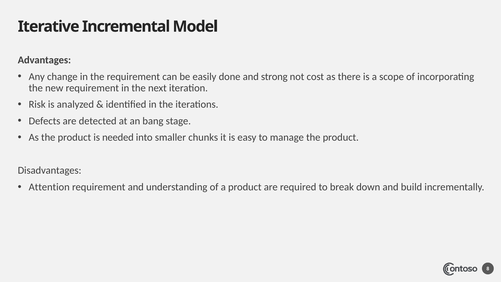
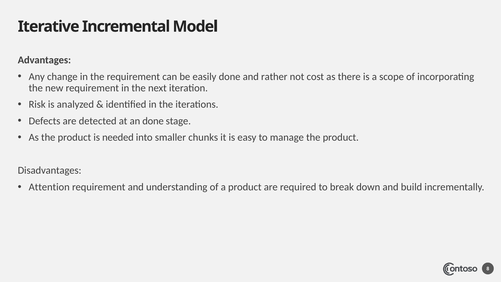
strong: strong -> rather
an bang: bang -> done
